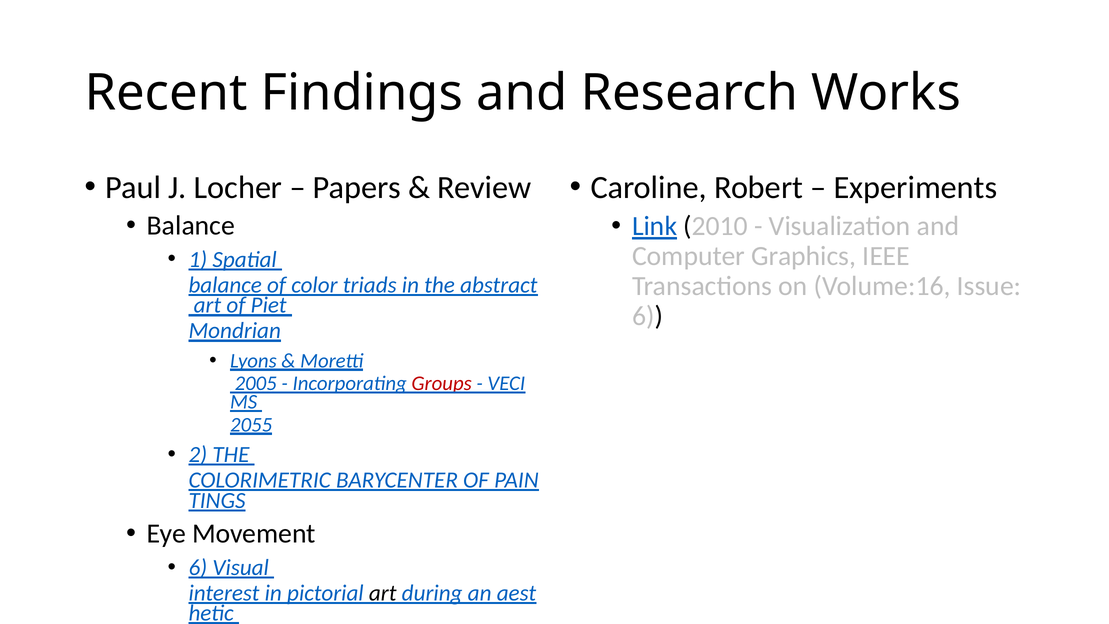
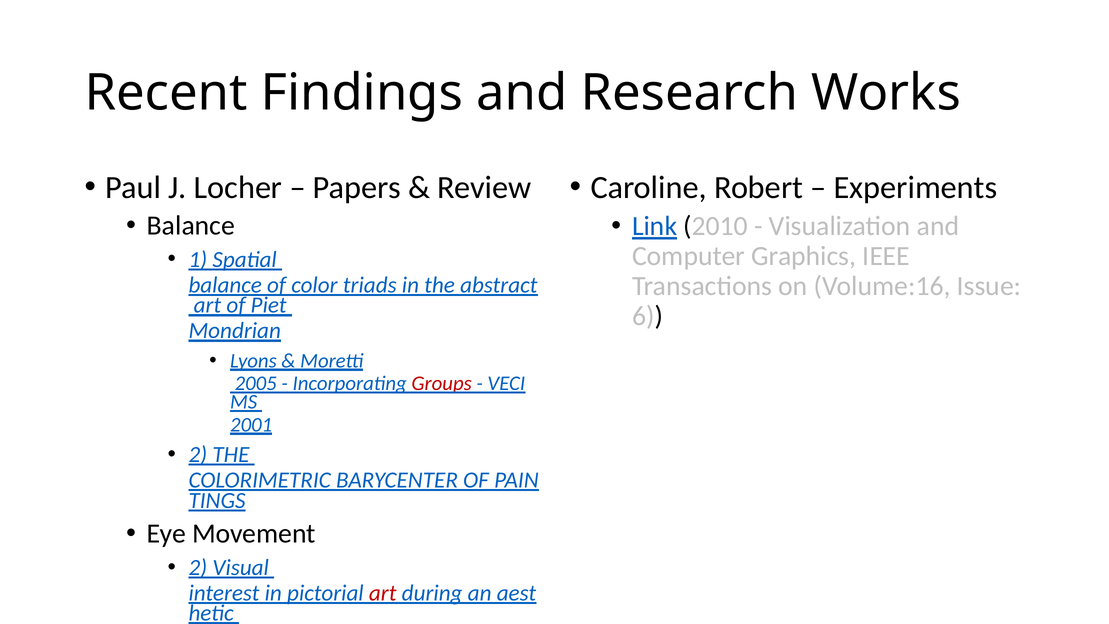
2055: 2055 -> 2001
6 at (198, 567): 6 -> 2
art at (383, 593) colour: black -> red
